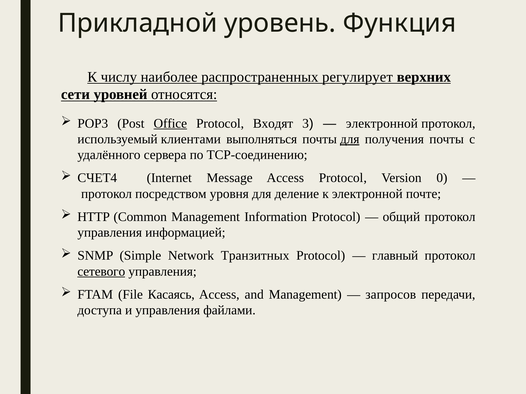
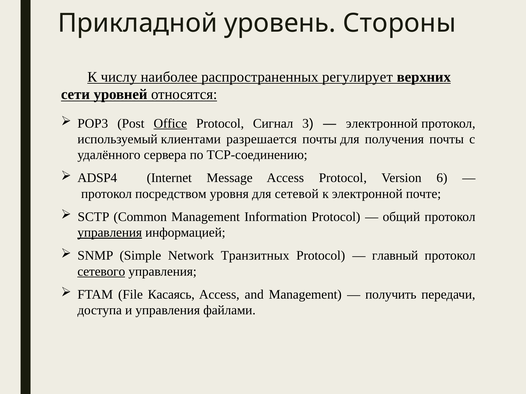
Функция: Функция -> Стороны
Входят: Входят -> Сигнал
выполняться: выполняться -> разрешается
для at (350, 139) underline: present -> none
СЧЕТ4: СЧЕТ4 -> ADSP4
0: 0 -> 6
деление: деление -> сетевой
HTTP: HTTP -> SCTP
управления at (110, 233) underline: none -> present
запросов: запросов -> получить
